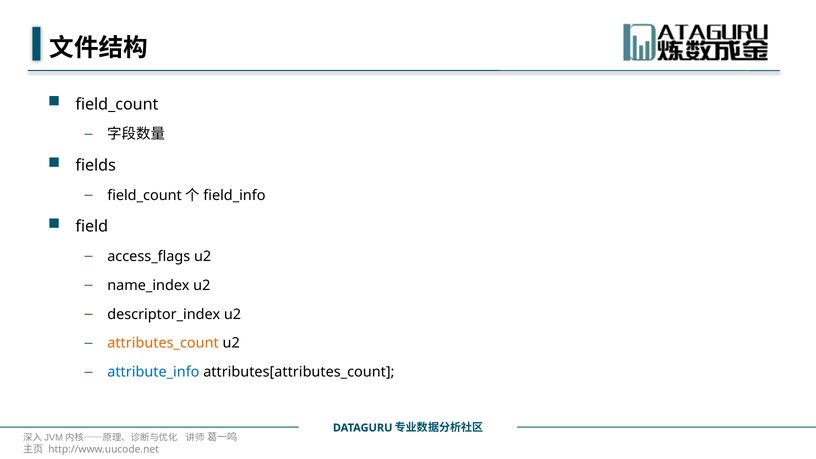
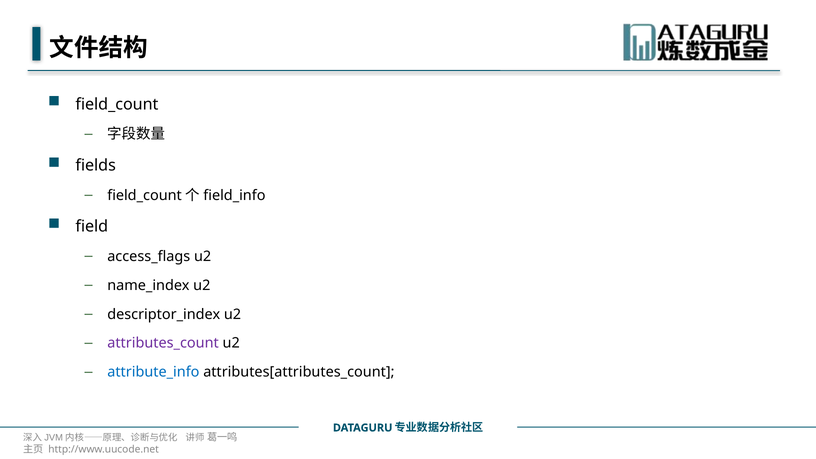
attributes_count colour: orange -> purple
